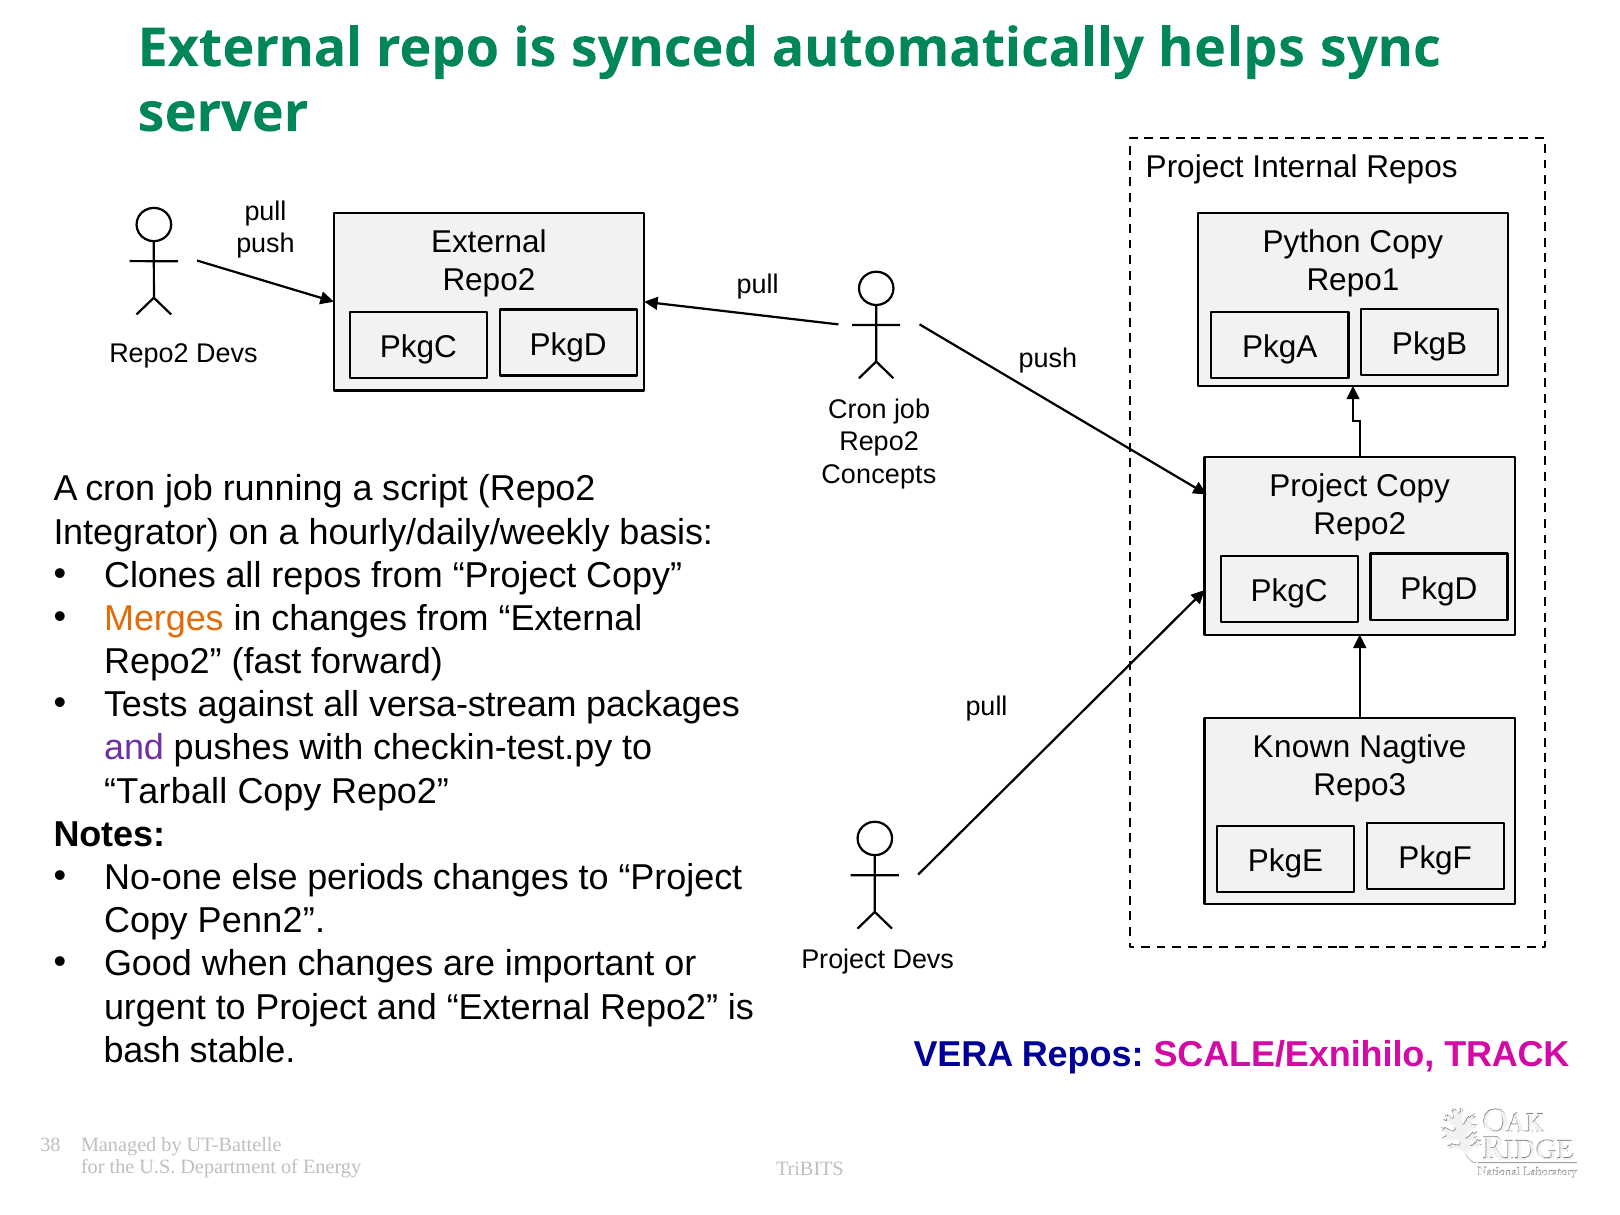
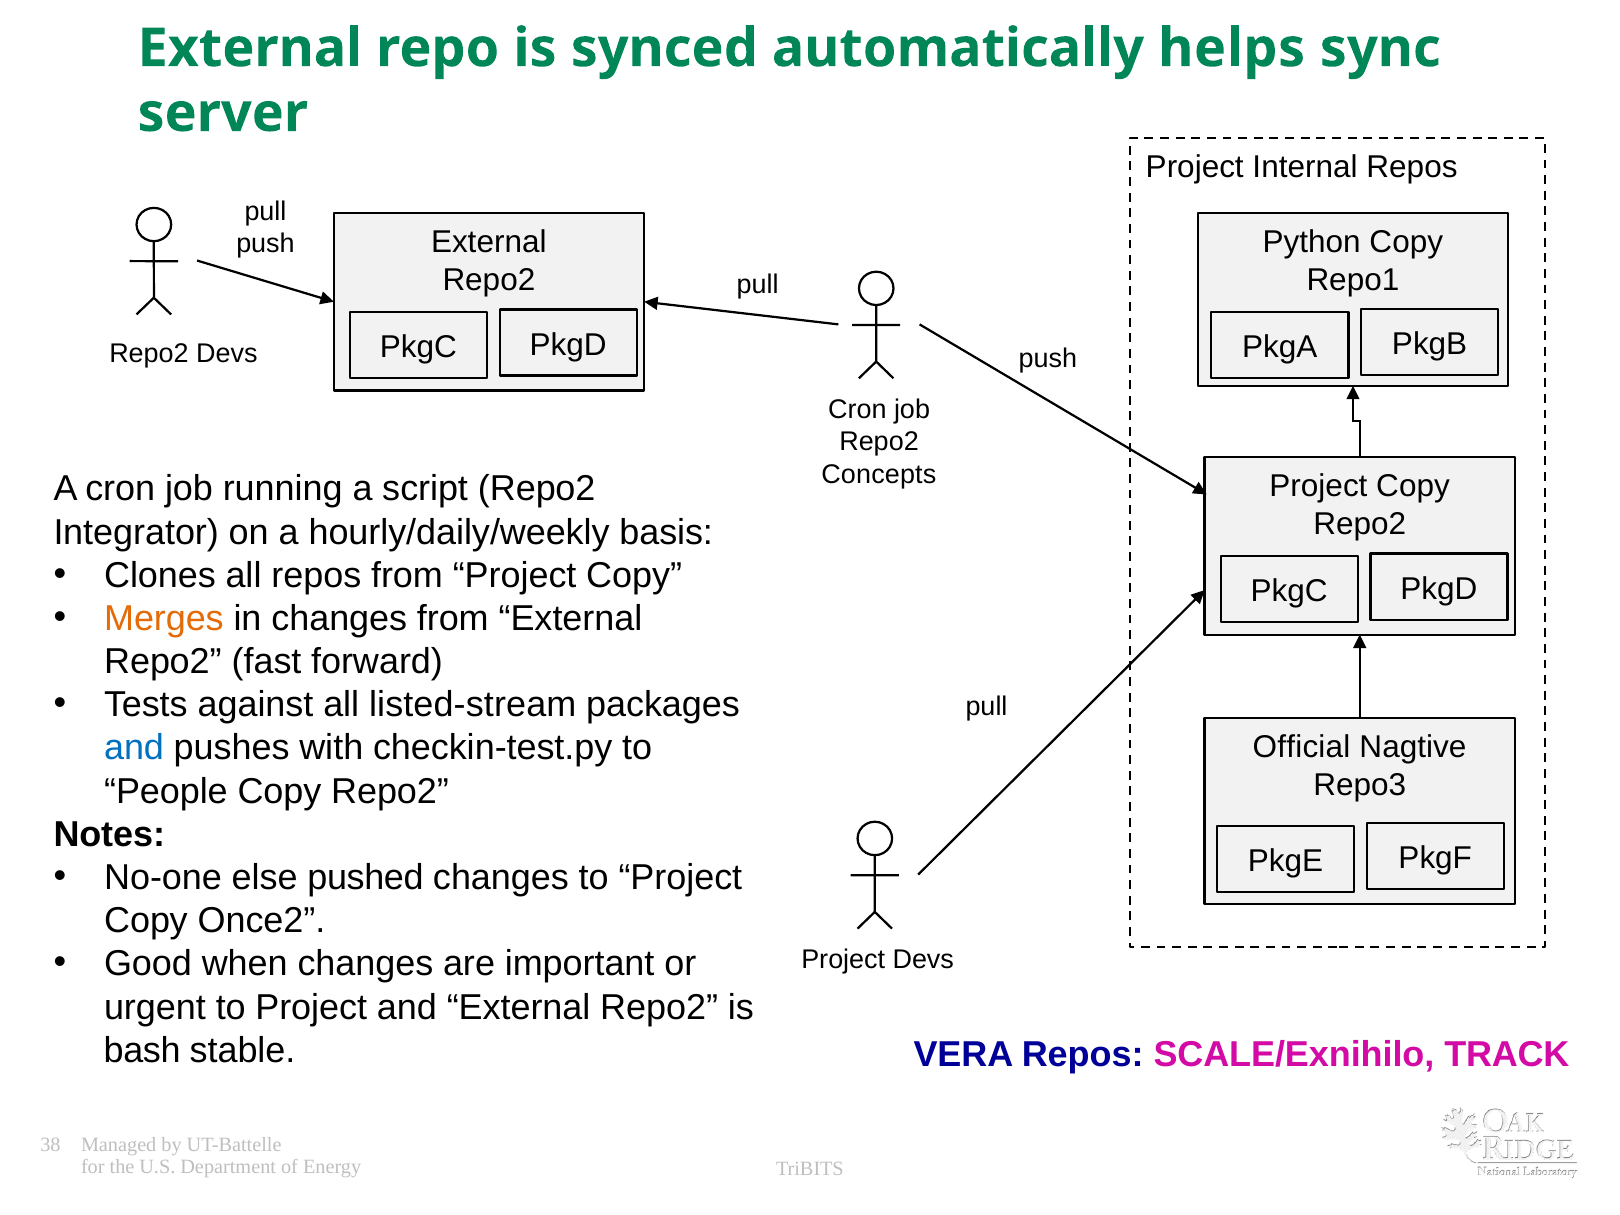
versa-stream: versa-stream -> listed-stream
and at (134, 748) colour: purple -> blue
Known: Known -> Official
Tarball: Tarball -> People
periods: periods -> pushed
Penn2: Penn2 -> Once2
